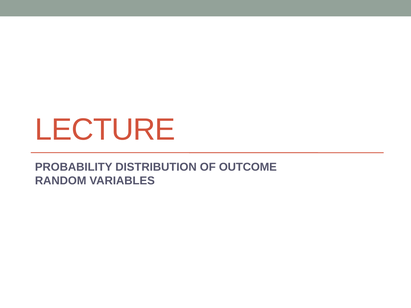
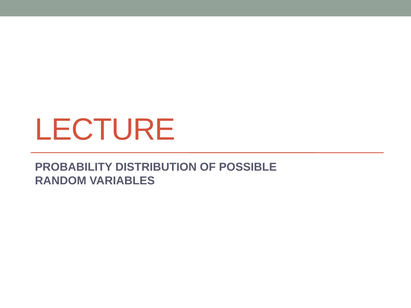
OUTCOME: OUTCOME -> POSSIBLE
